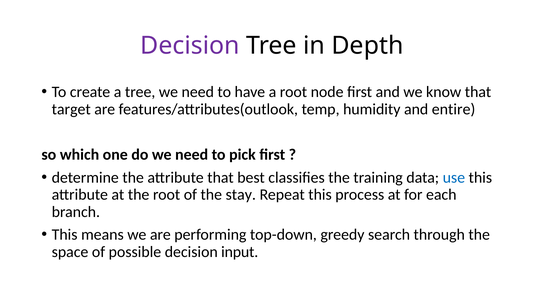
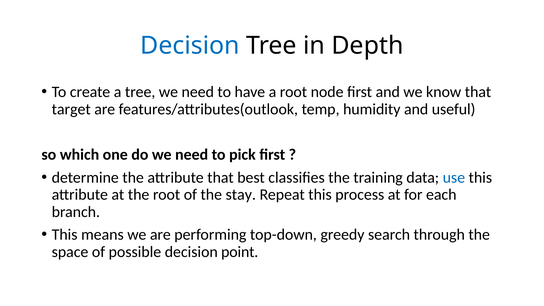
Decision at (190, 46) colour: purple -> blue
entire: entire -> useful
input: input -> point
